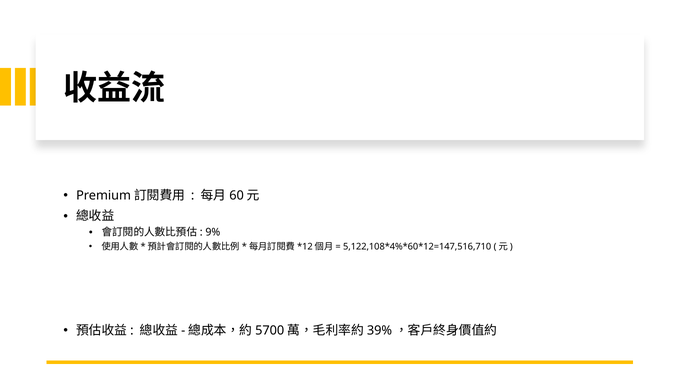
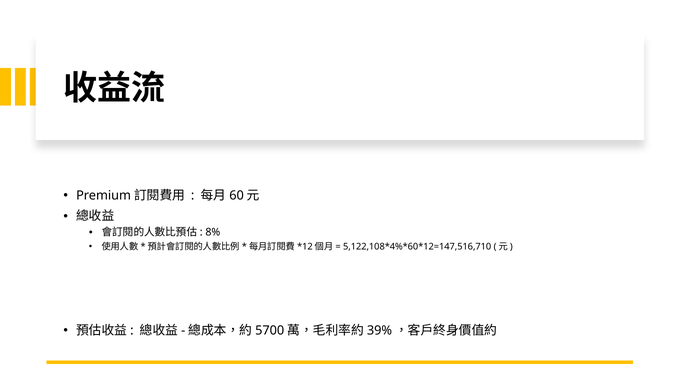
9%: 9% -> 8%
